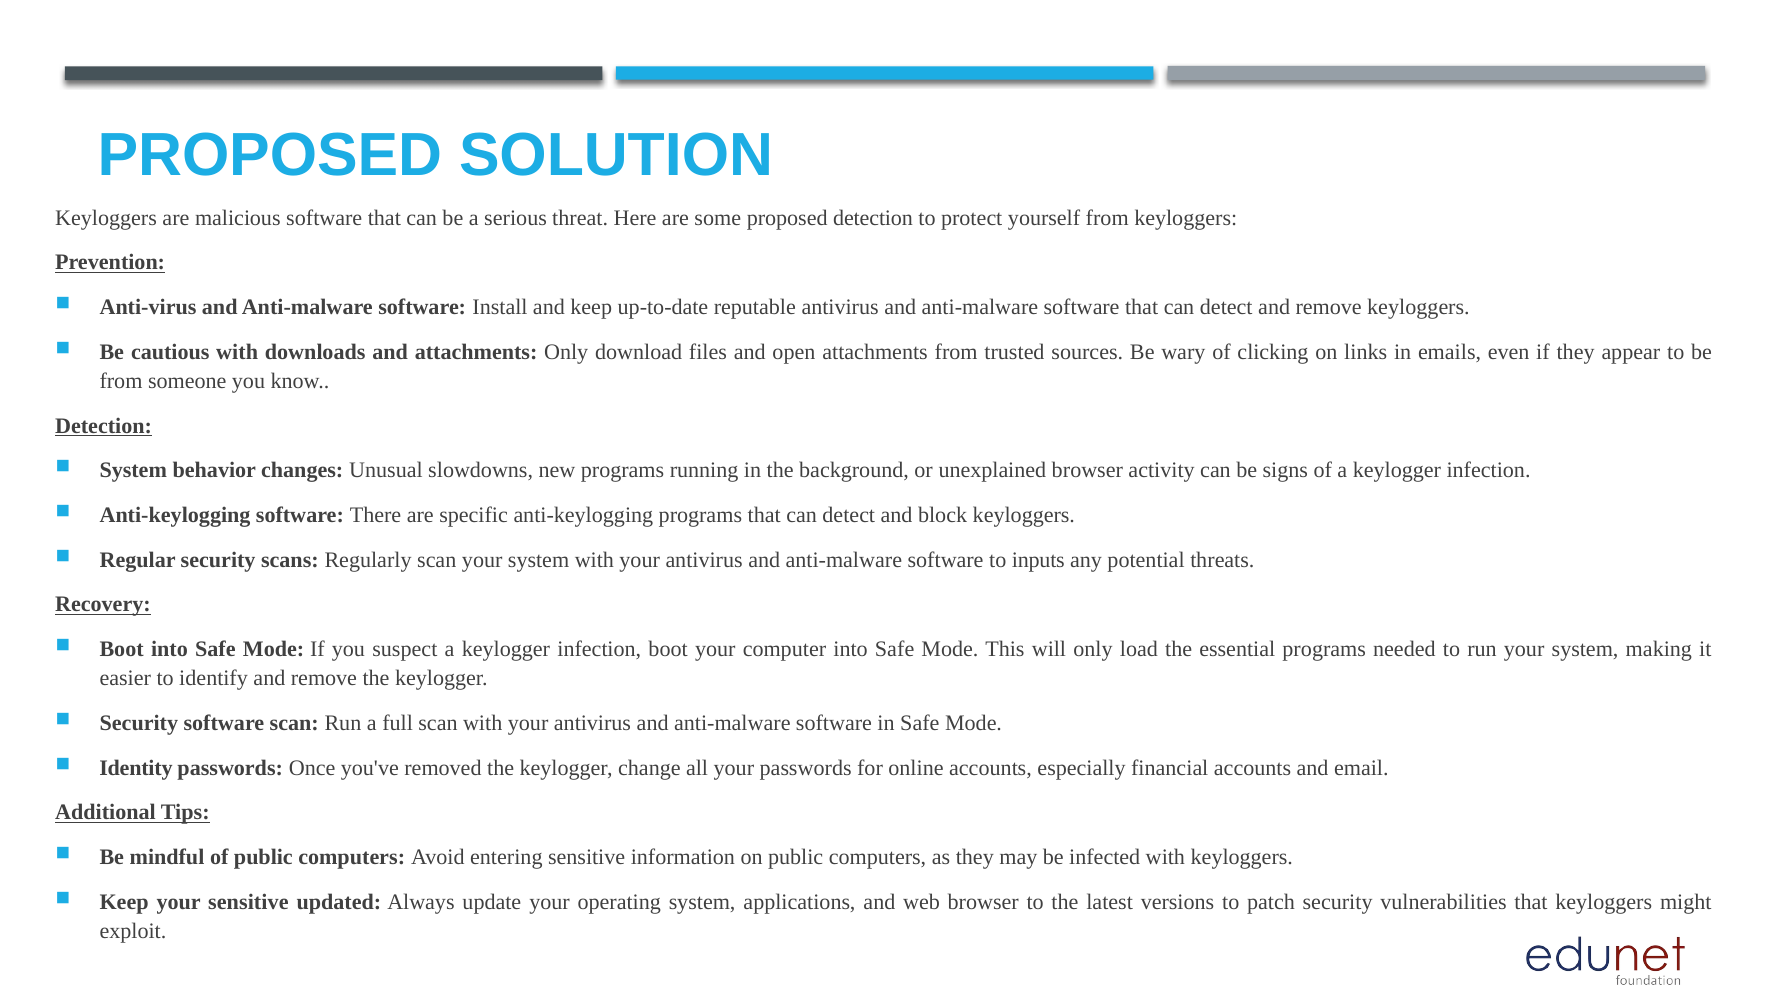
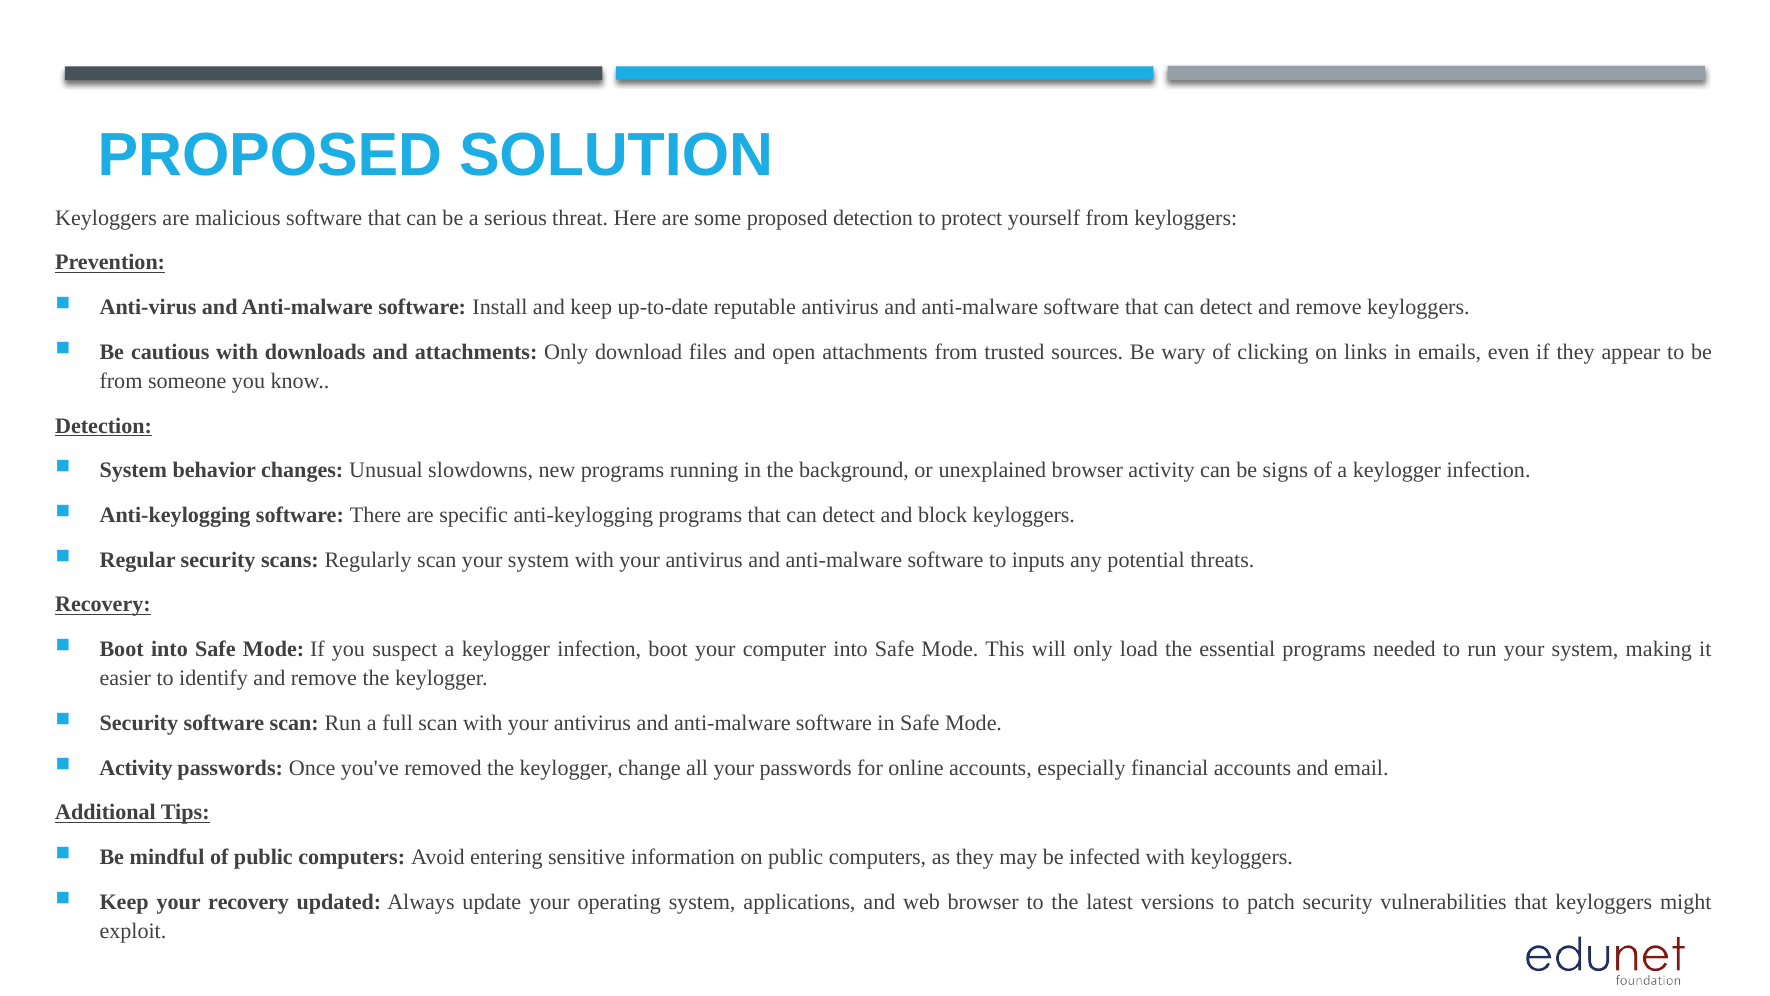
Identity at (136, 768): Identity -> Activity
your sensitive: sensitive -> recovery
